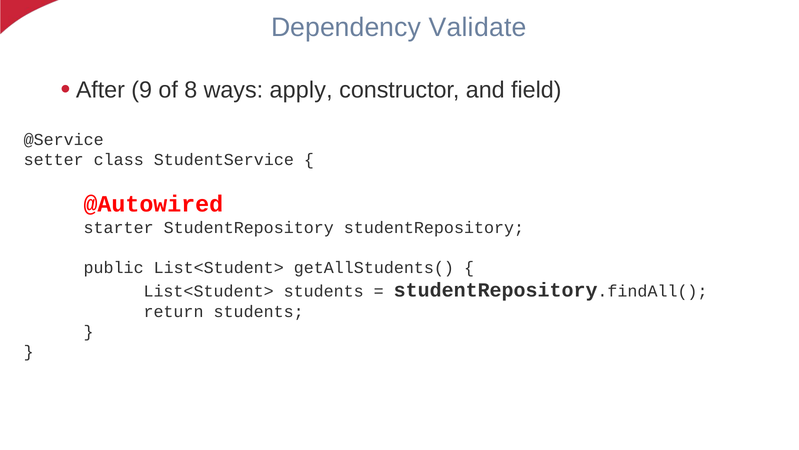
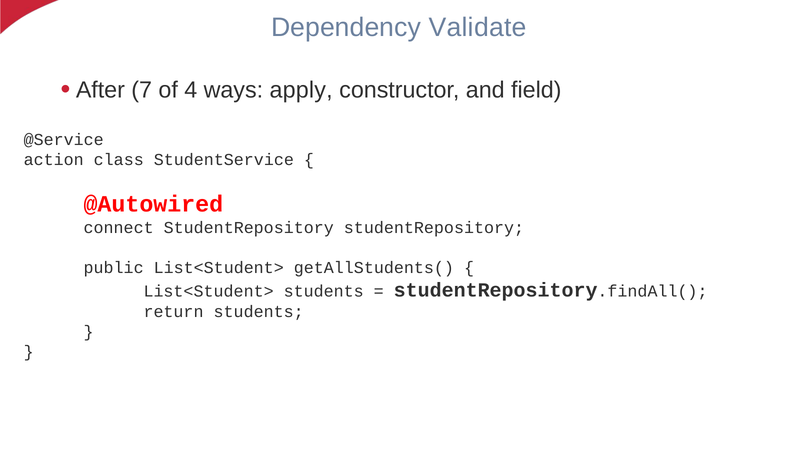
9: 9 -> 7
8: 8 -> 4
setter: setter -> action
starter: starter -> connect
